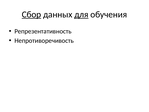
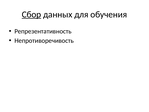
для underline: present -> none
